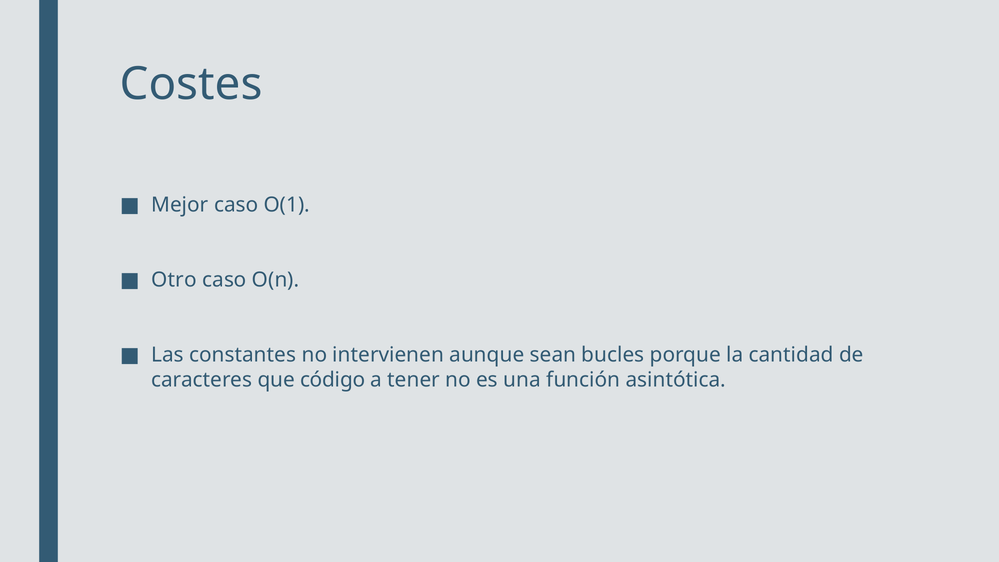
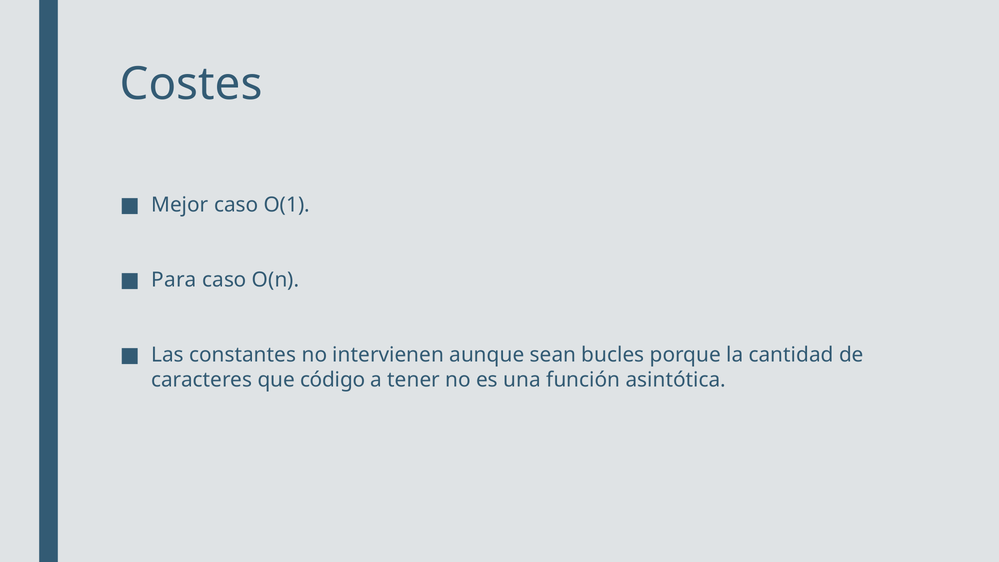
Otro: Otro -> Para
